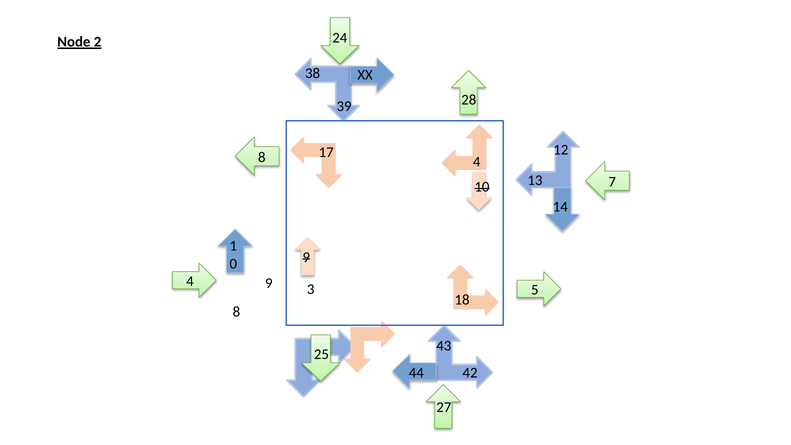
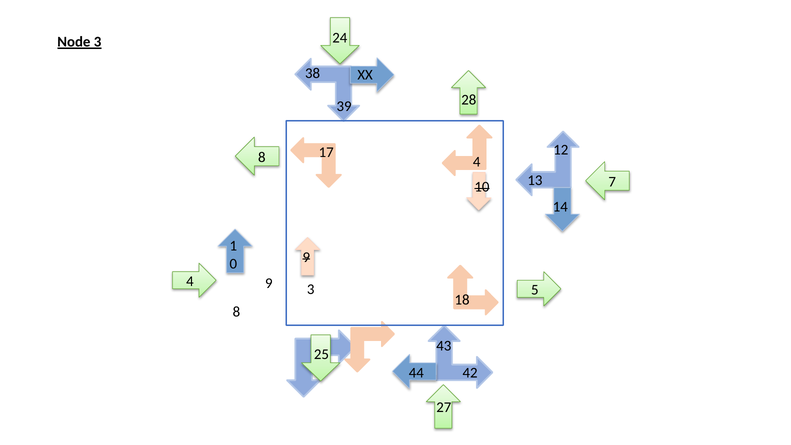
Node 2: 2 -> 3
